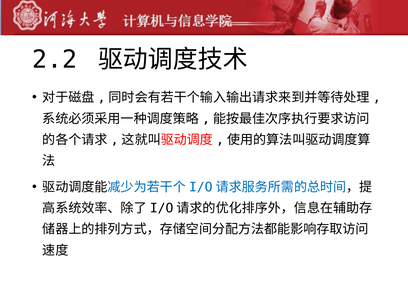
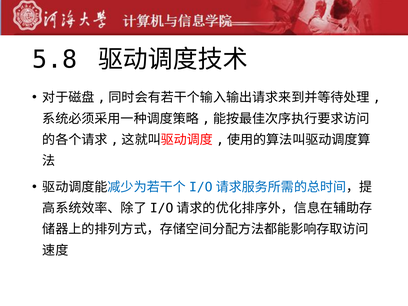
2.2: 2.2 -> 5.8
